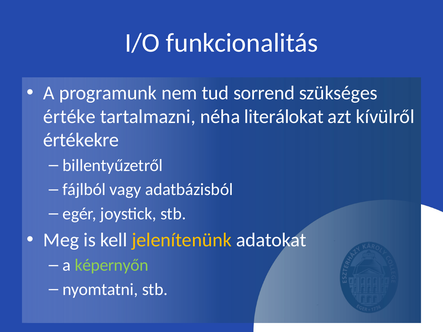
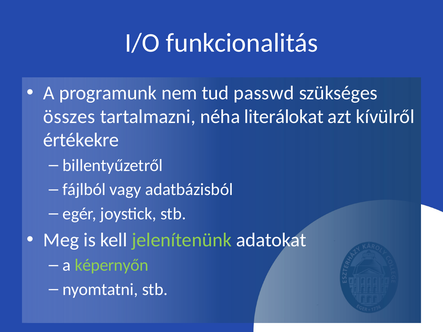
sorrend: sorrend -> passwd
értéke: értéke -> összes
jelenítenünk colour: yellow -> light green
